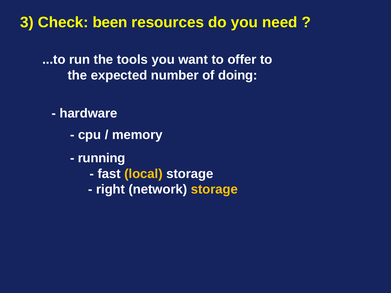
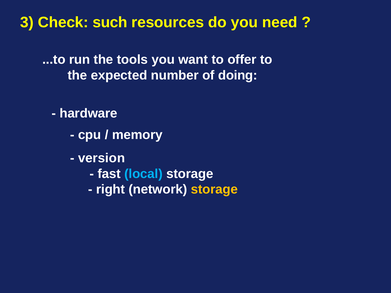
been: been -> such
running: running -> version
local colour: yellow -> light blue
